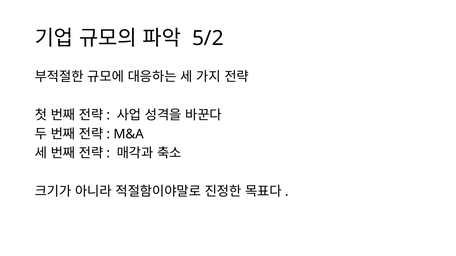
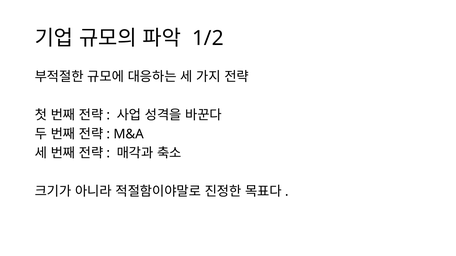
5/2: 5/2 -> 1/2
